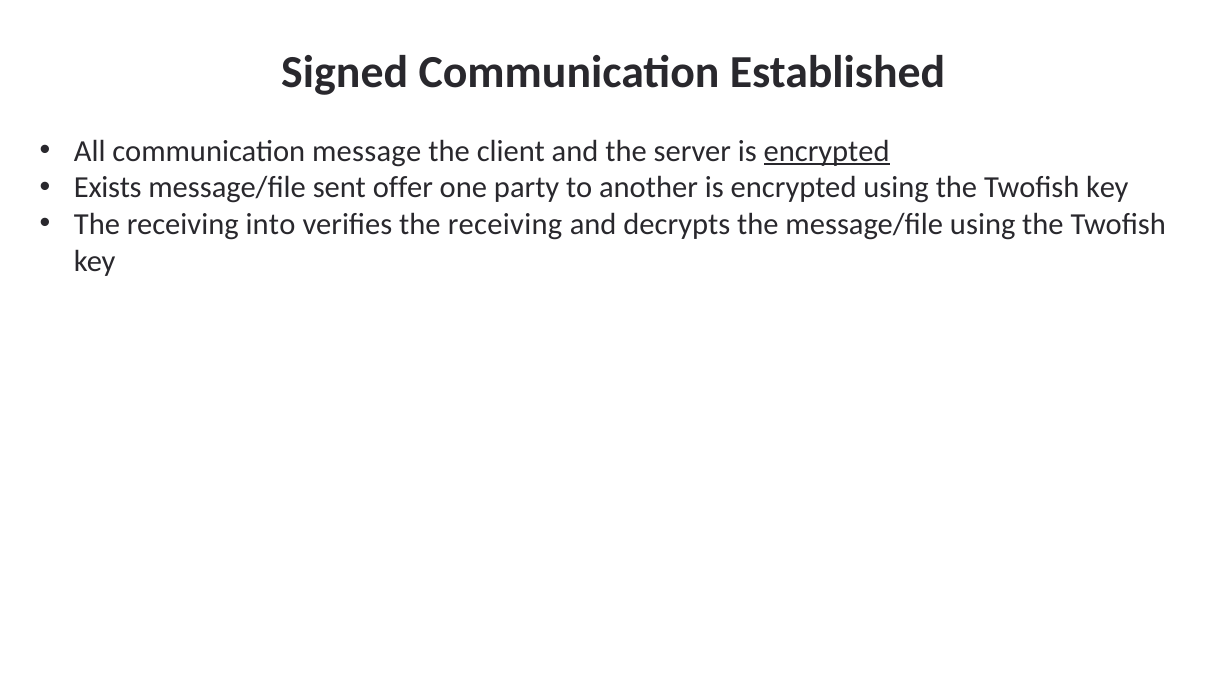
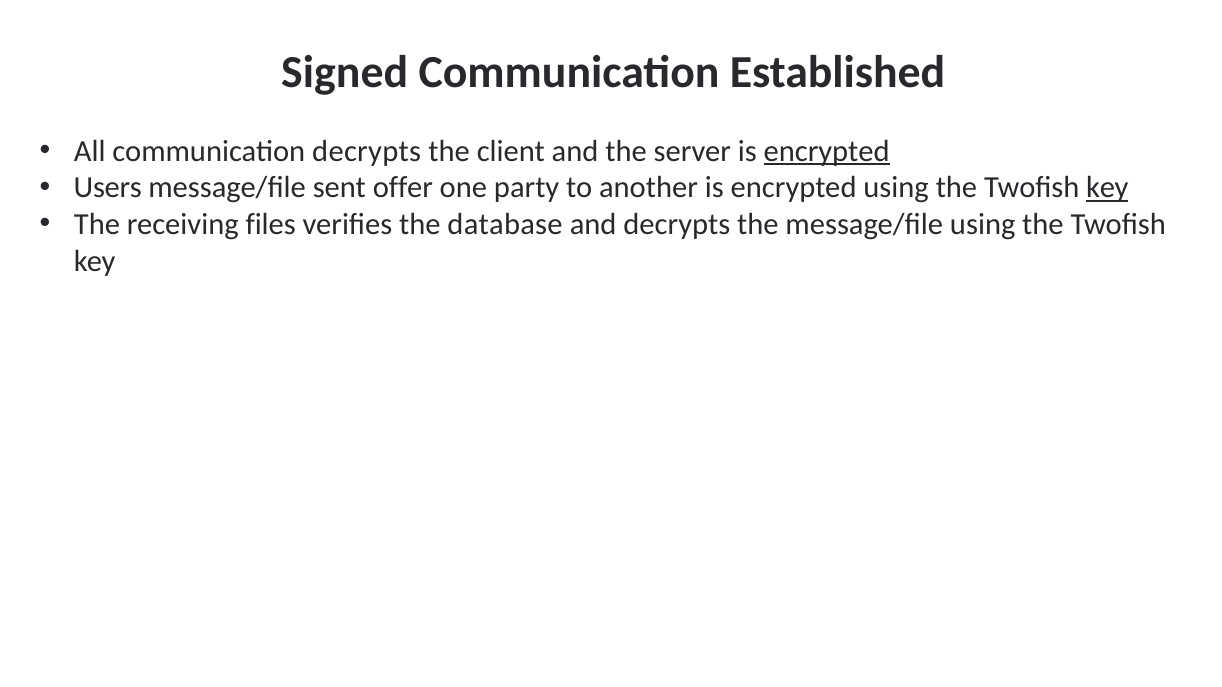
communication message: message -> decrypts
Exists: Exists -> Users
key at (1107, 188) underline: none -> present
into: into -> files
verifies the receiving: receiving -> database
